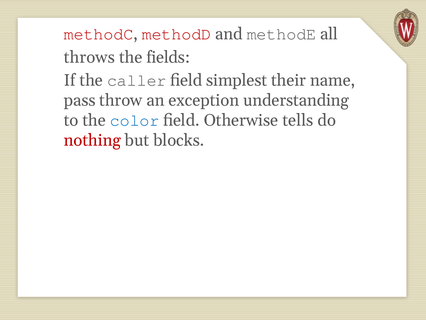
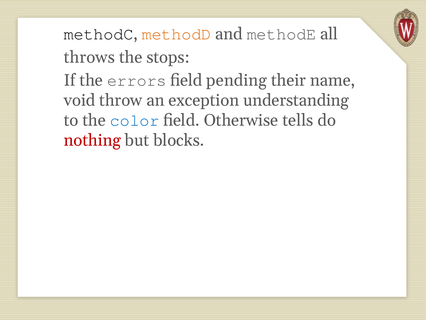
methodC colour: red -> black
methodD colour: red -> orange
fields: fields -> stops
caller: caller -> errors
simplest: simplest -> pending
pass: pass -> void
